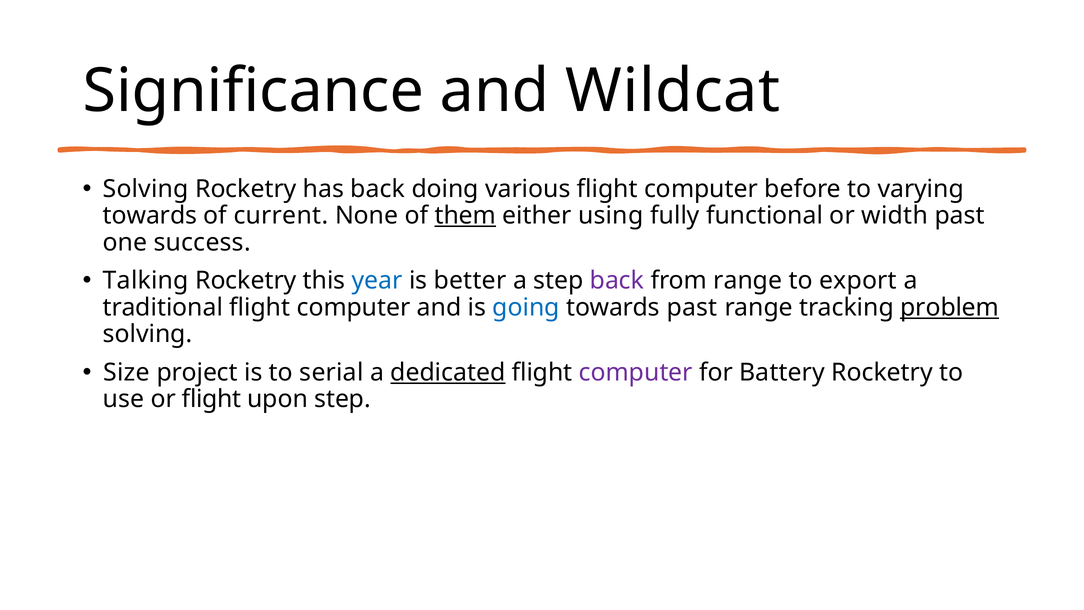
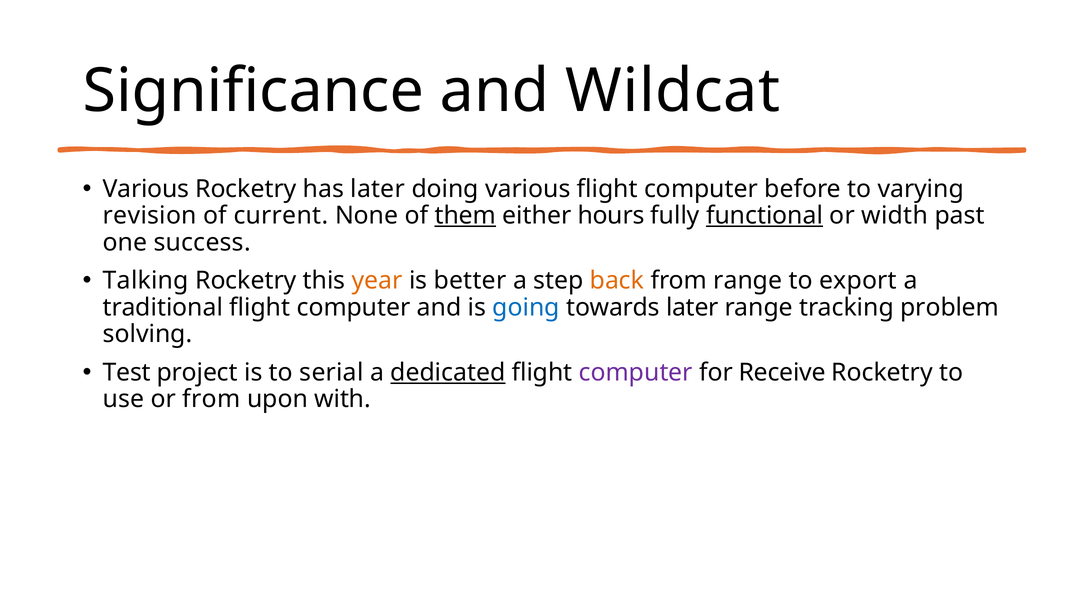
Solving at (146, 189): Solving -> Various
has back: back -> later
towards at (150, 216): towards -> revision
using: using -> hours
functional underline: none -> present
year colour: blue -> orange
back at (617, 281) colour: purple -> orange
towards past: past -> later
problem underline: present -> none
Size: Size -> Test
Battery: Battery -> Receive
or flight: flight -> from
upon step: step -> with
